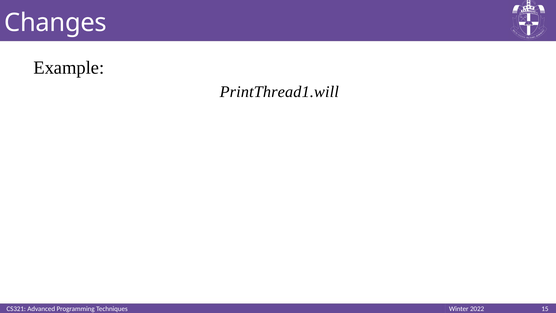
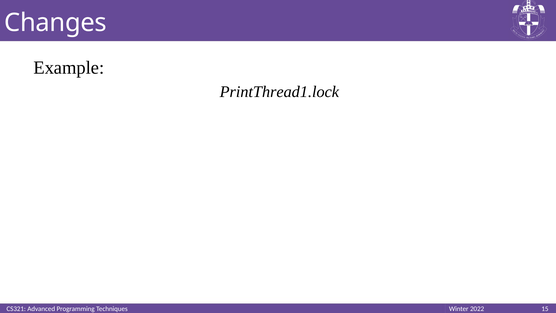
PrintThread1.will: PrintThread1.will -> PrintThread1.lock
